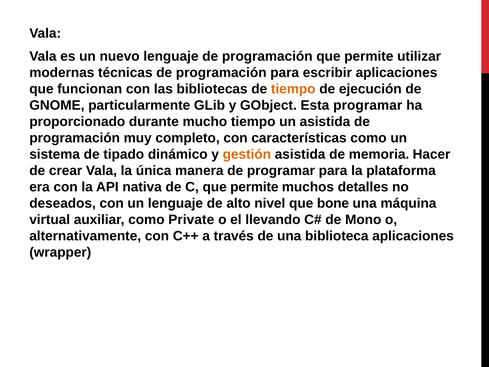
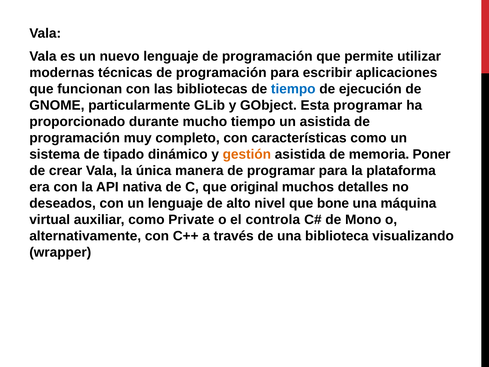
tiempo at (293, 89) colour: orange -> blue
Hacer: Hacer -> Poner
C que permite: permite -> original
llevando: llevando -> controla
biblioteca aplicaciones: aplicaciones -> visualizando
